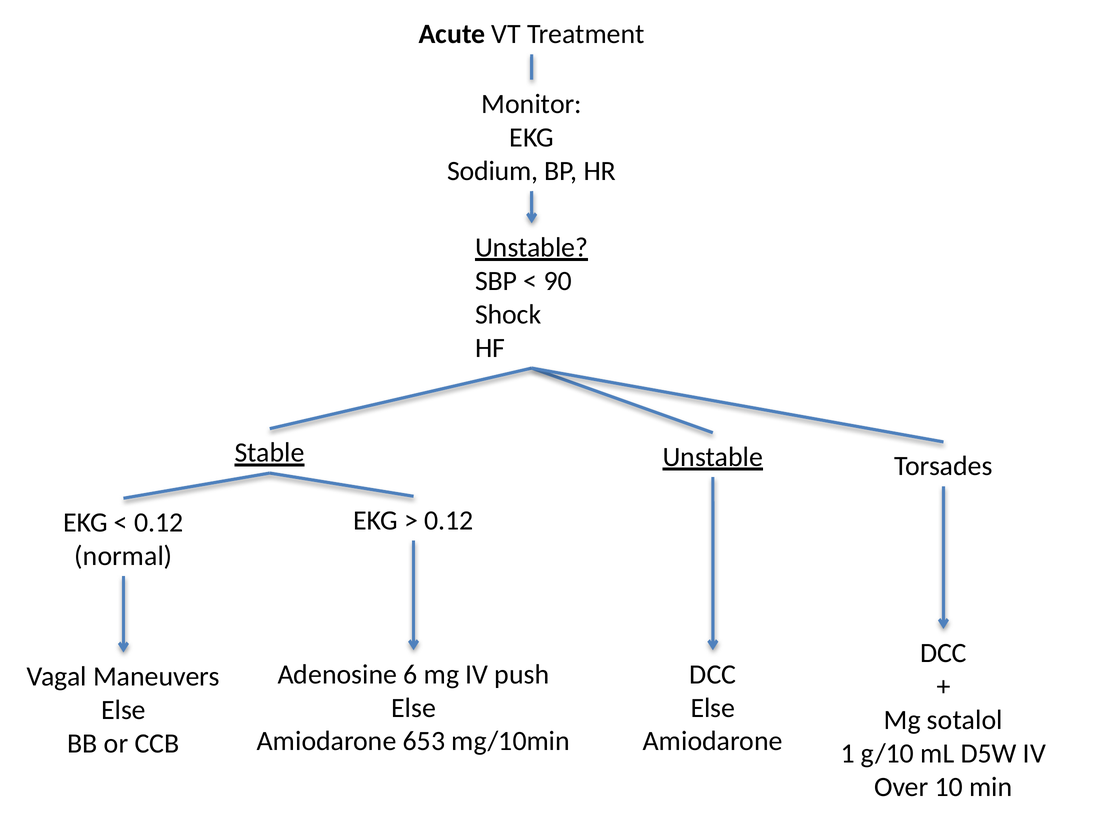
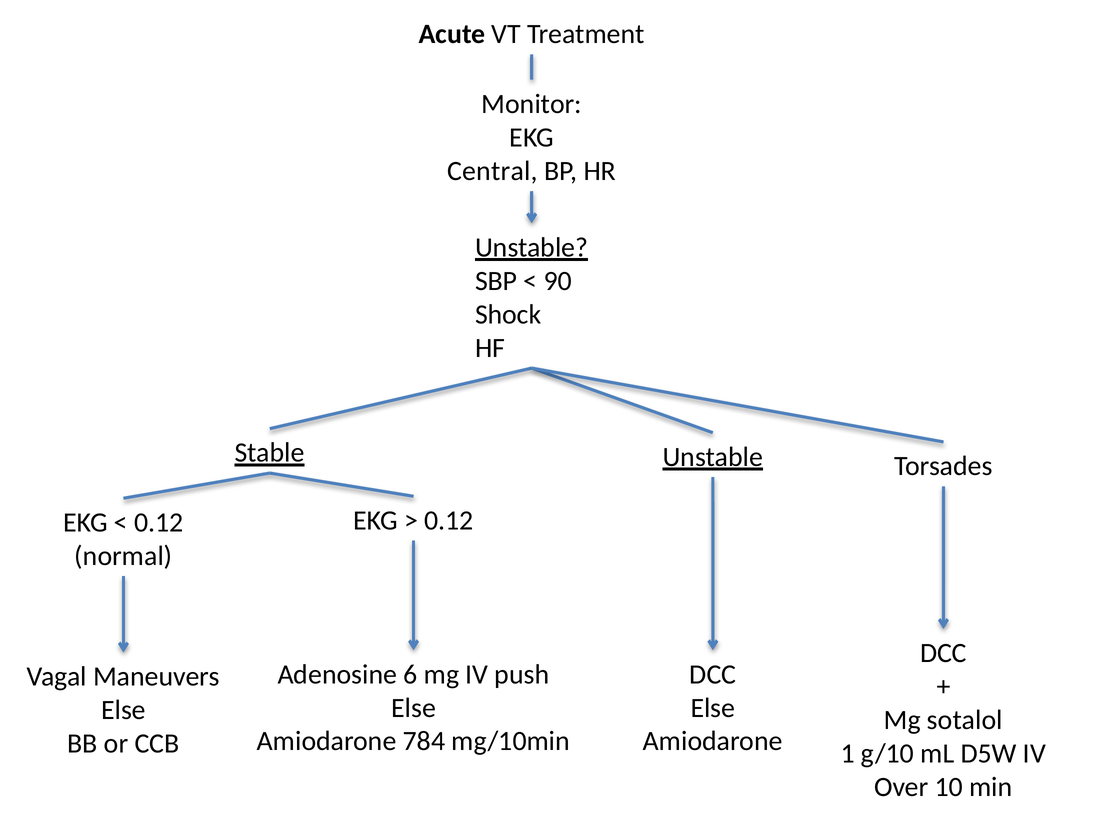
Sodium: Sodium -> Central
653: 653 -> 784
